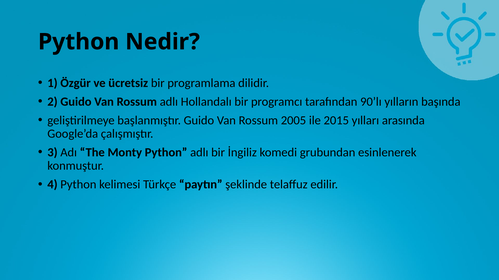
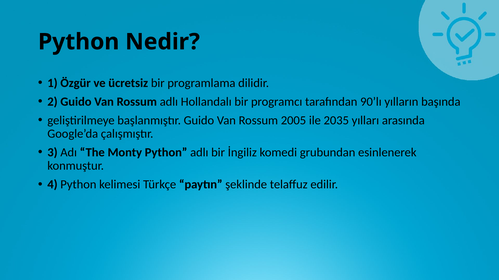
2015: 2015 -> 2035
